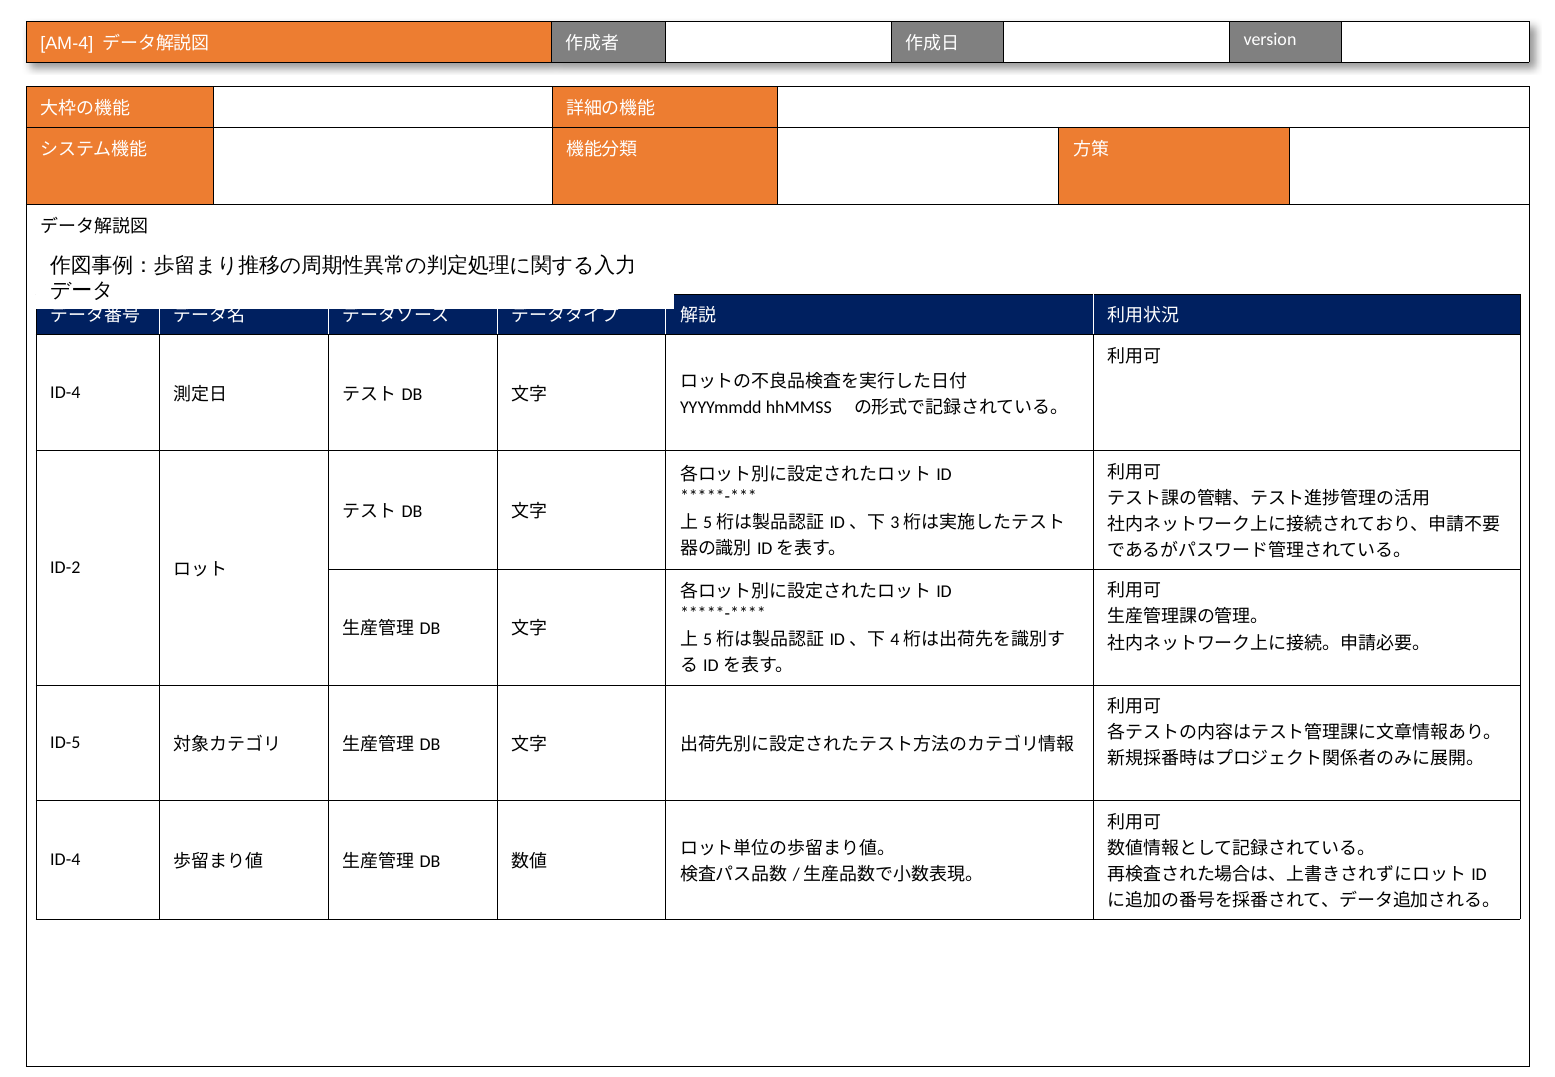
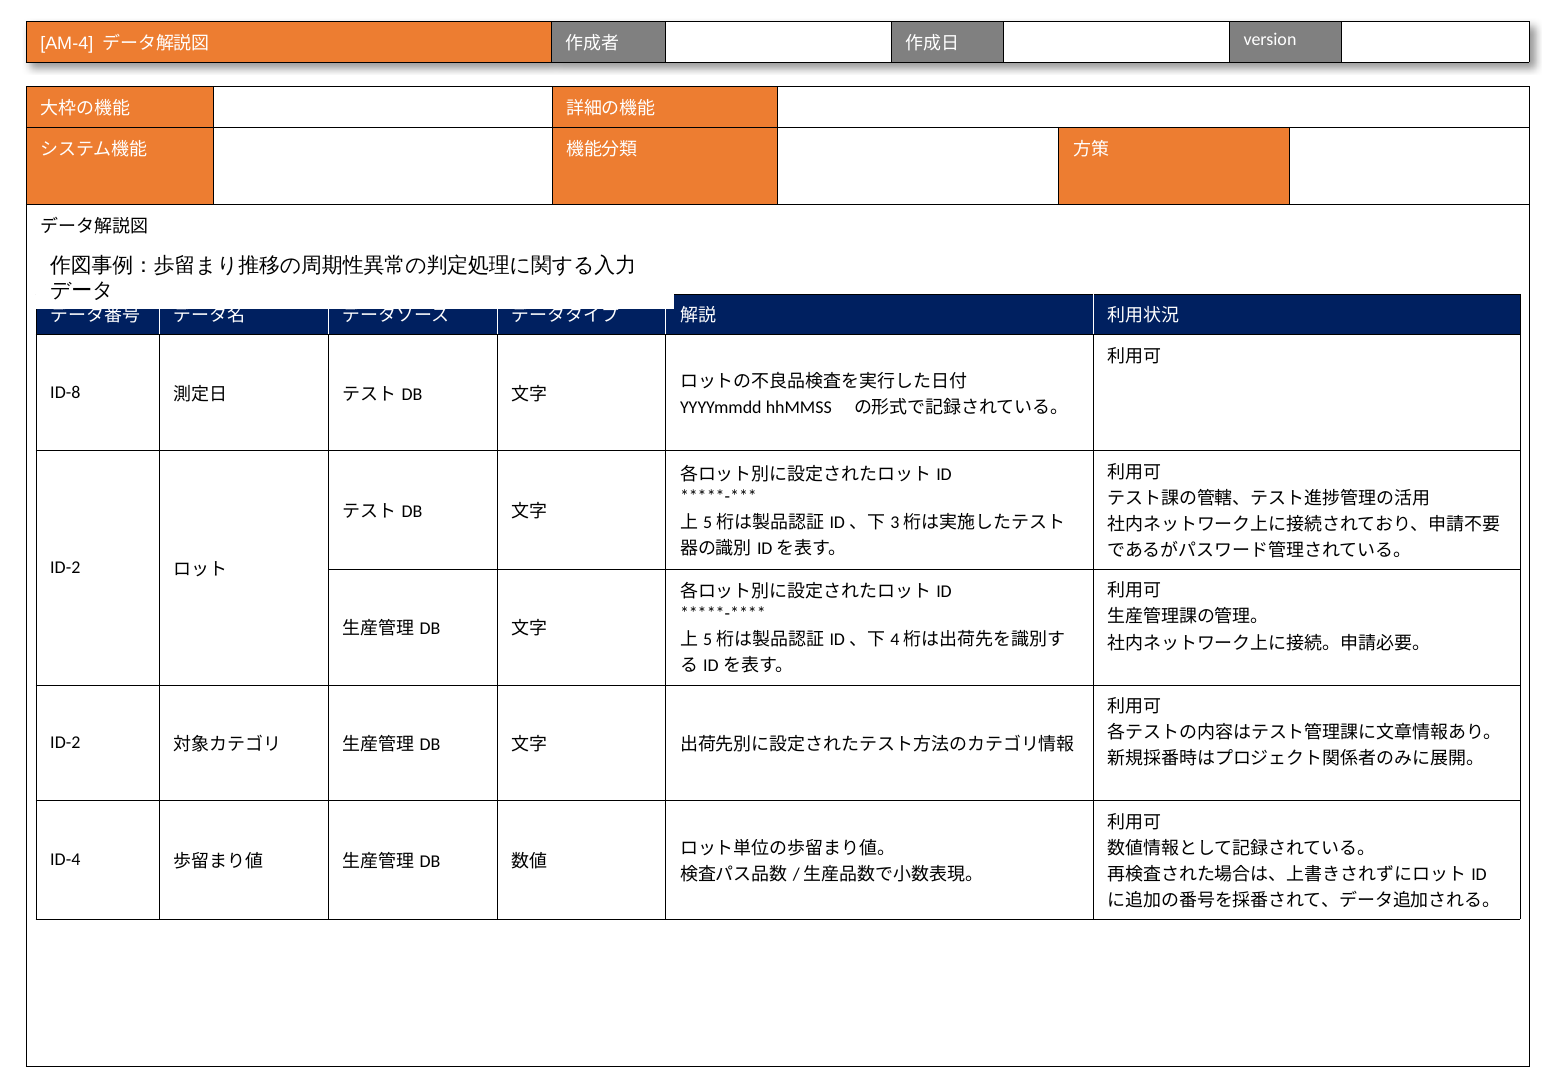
ID-4 at (65, 392): ID-4 -> ID-8
ID-5 at (65, 742): ID-5 -> ID-2
